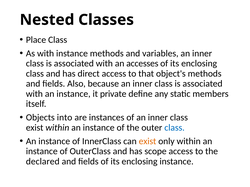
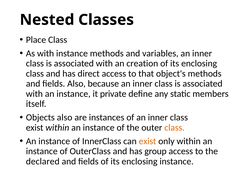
accesses: accesses -> creation
Objects into: into -> also
class at (175, 128) colour: blue -> orange
scope: scope -> group
